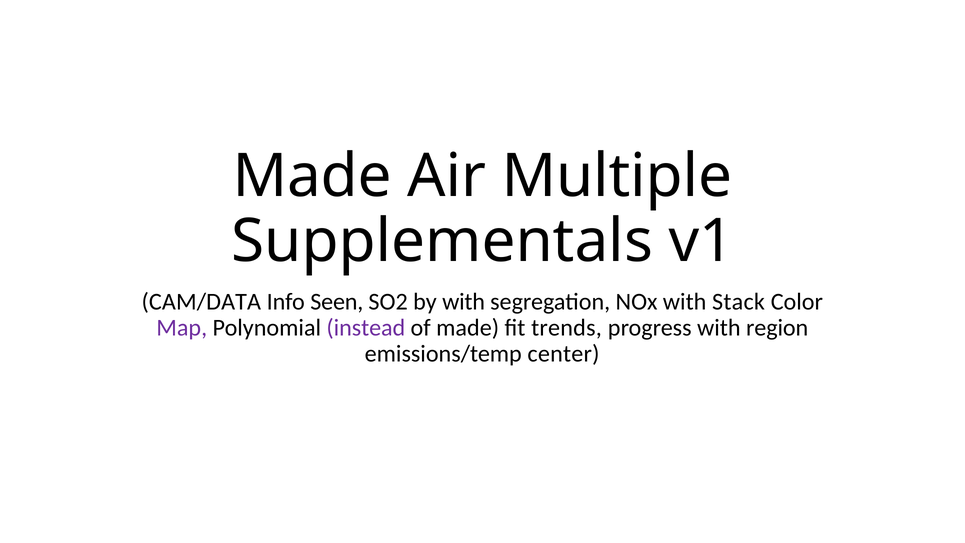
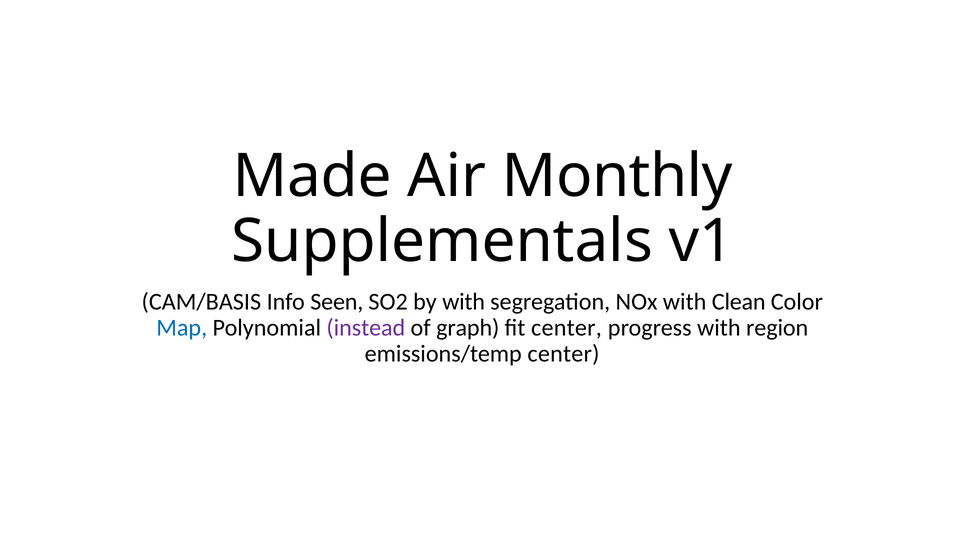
Multiple: Multiple -> Monthly
CAM/DATA: CAM/DATA -> CAM/BASIS
Stack: Stack -> Clean
Map colour: purple -> blue
of made: made -> graph
fit trends: trends -> center
